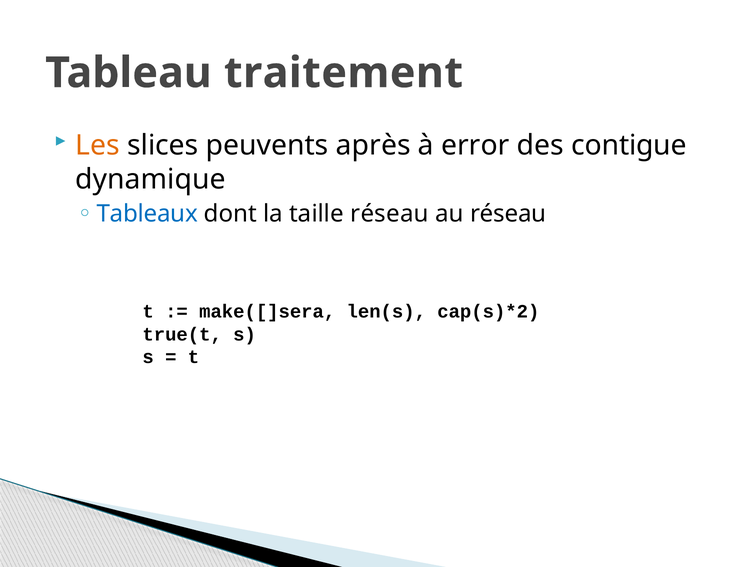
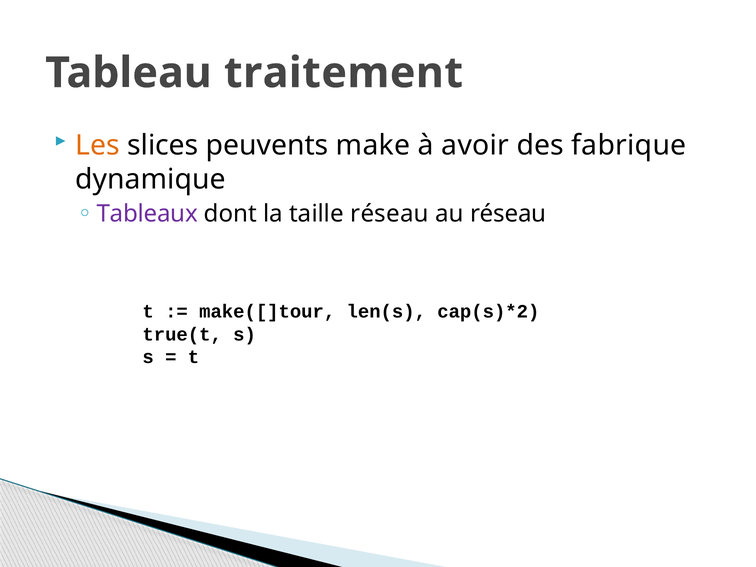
après: après -> make
error: error -> avoir
contigue: contigue -> fabrique
Tableaux colour: blue -> purple
make([]sera: make([]sera -> make([]tour
